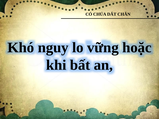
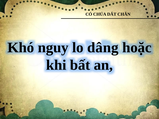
vững: vững -> dâng
